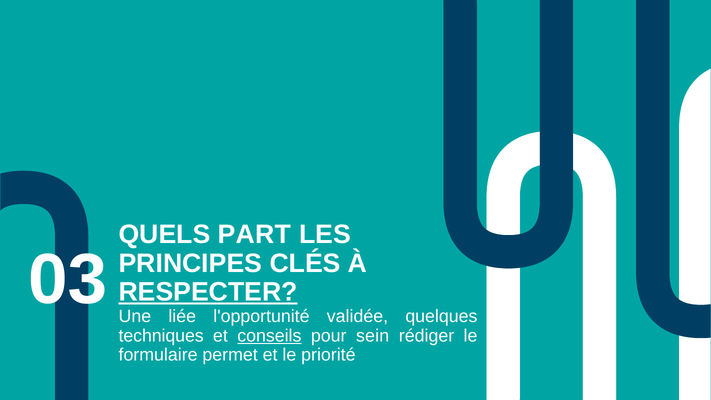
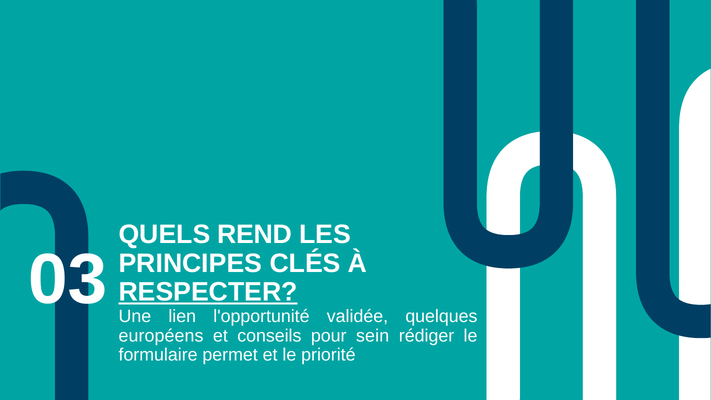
PART: PART -> REND
liée: liée -> lien
techniques: techniques -> européens
conseils underline: present -> none
